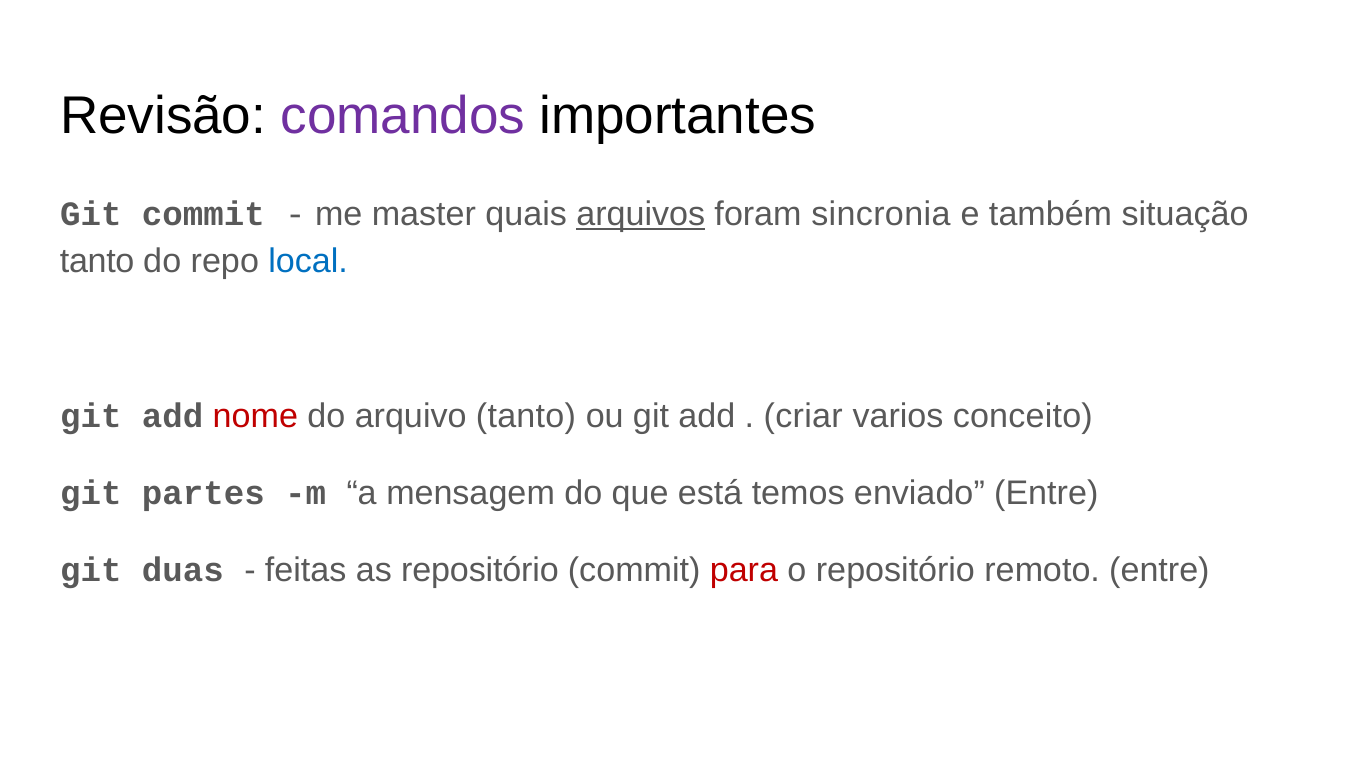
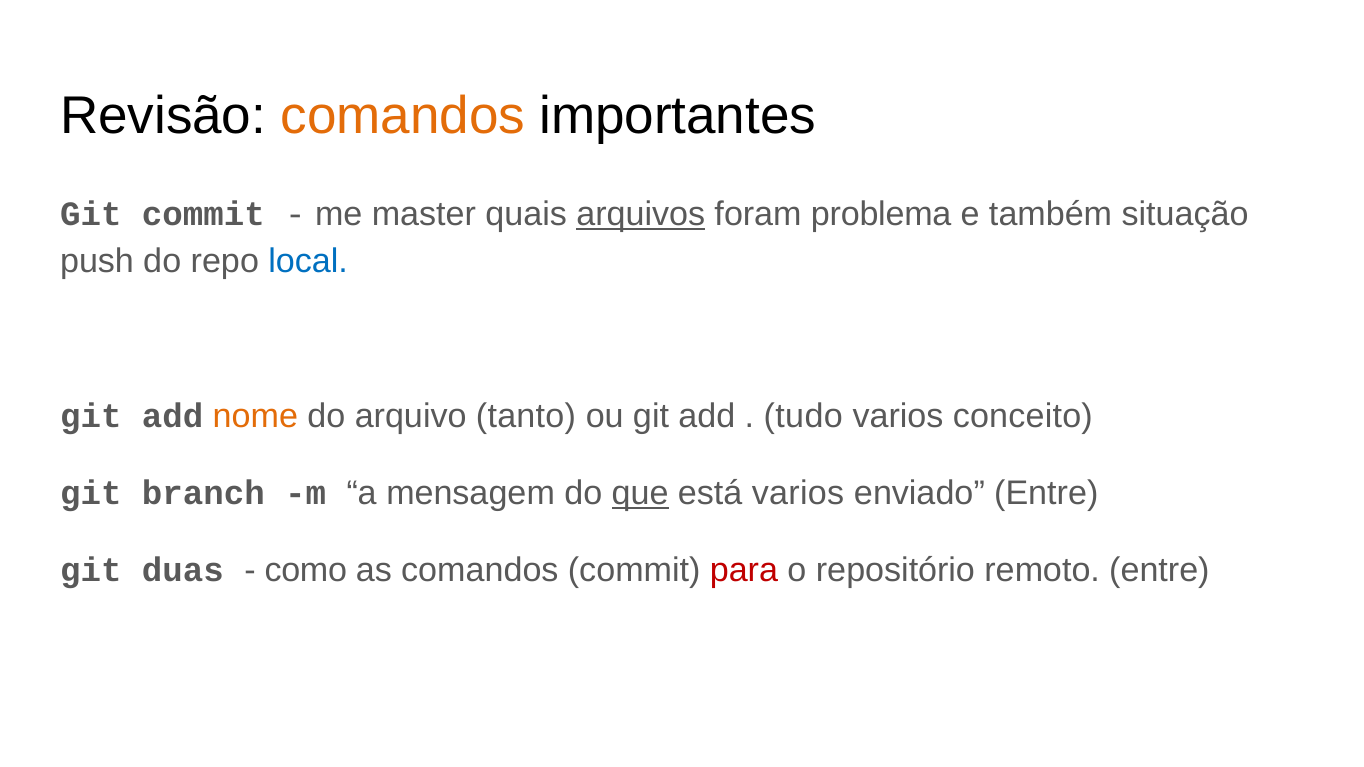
comandos at (403, 116) colour: purple -> orange
sincronia: sincronia -> problema
tanto at (97, 262): tanto -> push
nome colour: red -> orange
criar: criar -> tudo
partes: partes -> branch
que underline: none -> present
está temos: temos -> varios
feitas: feitas -> como
as repositório: repositório -> comandos
